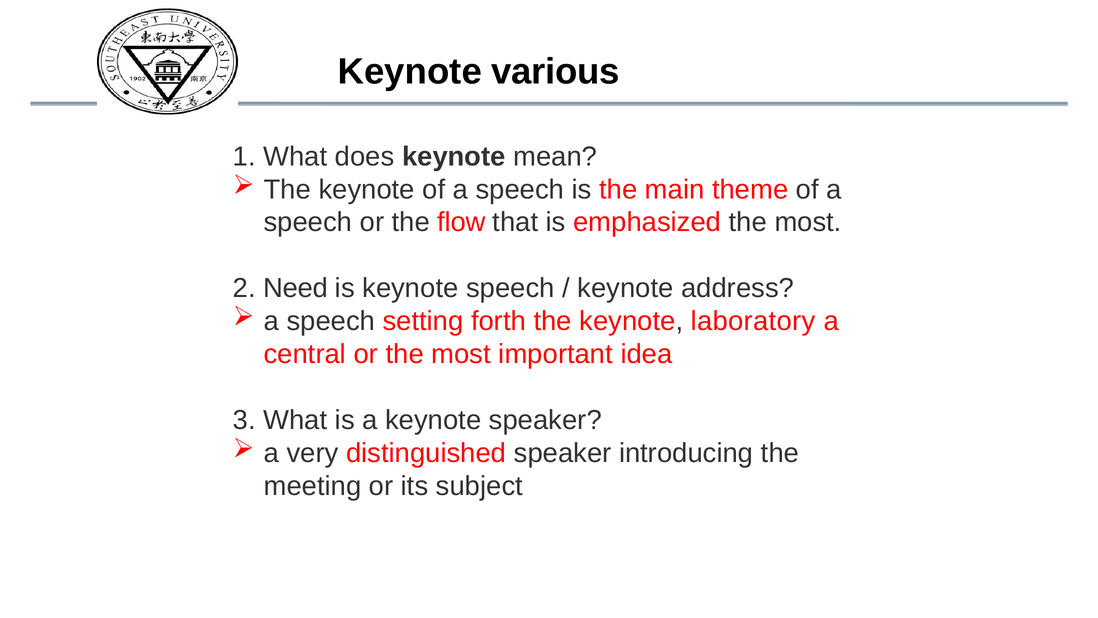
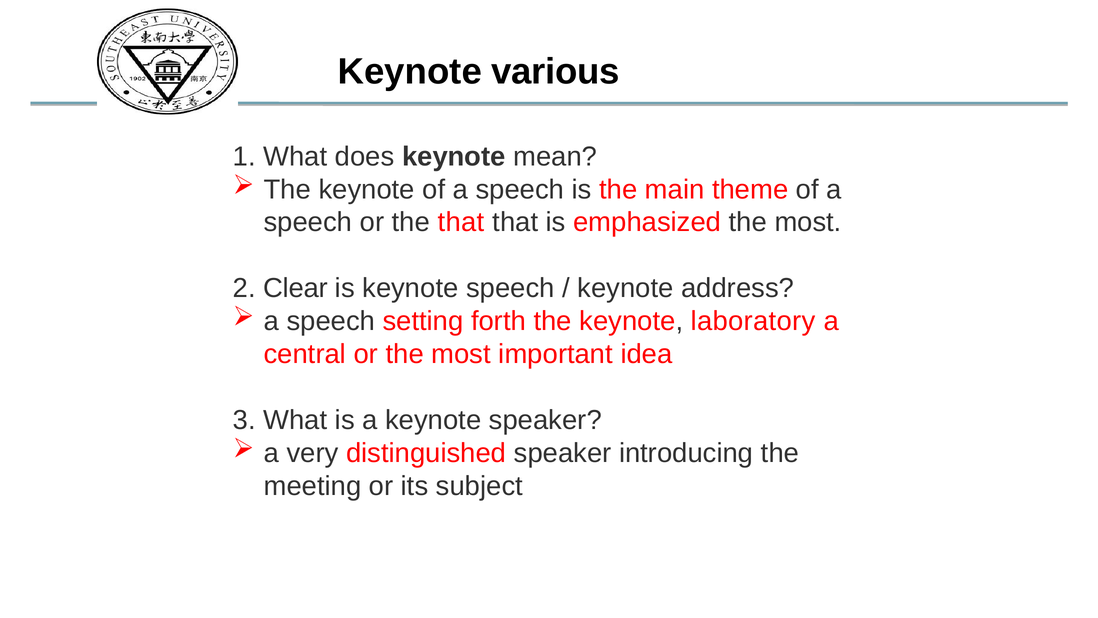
the flow: flow -> that
Need: Need -> Clear
